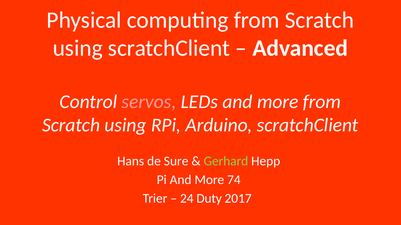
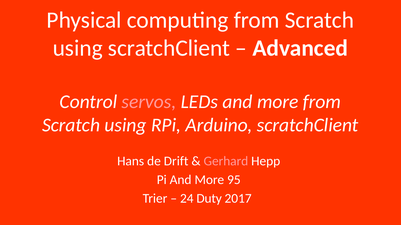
Sure: Sure -> Drift
Gerhard colour: light green -> pink
74: 74 -> 95
